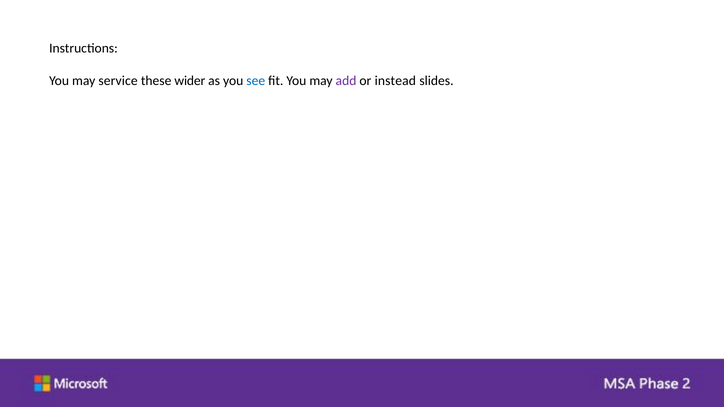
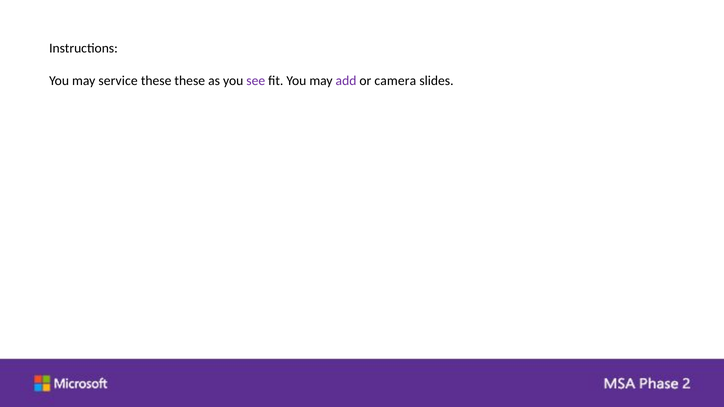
these wider: wider -> these
see colour: blue -> purple
instead: instead -> camera
